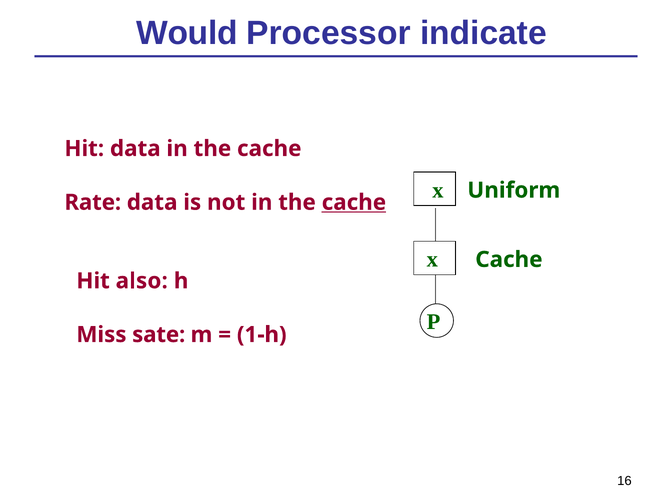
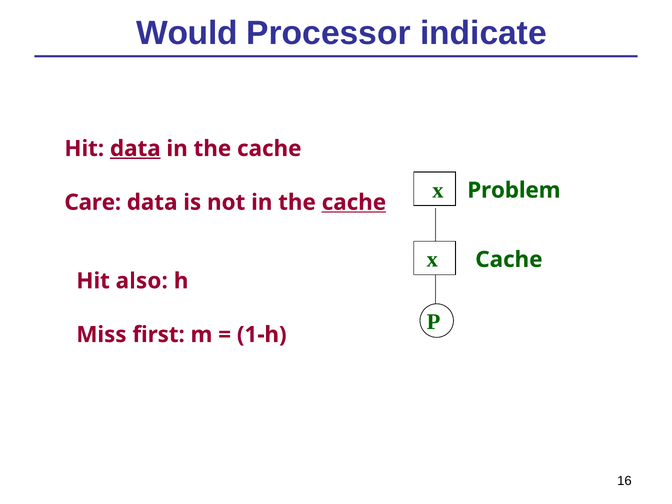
data at (135, 149) underline: none -> present
Uniform: Uniform -> Problem
Rate: Rate -> Care
sate: sate -> first
